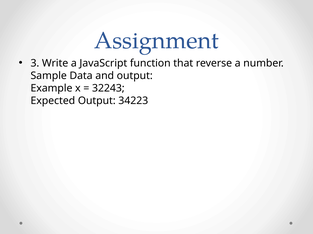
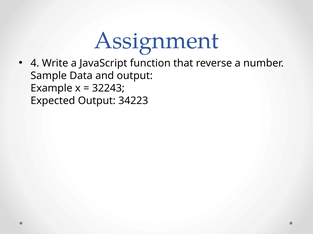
3: 3 -> 4
